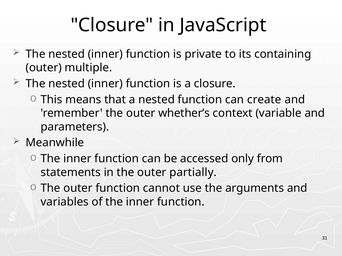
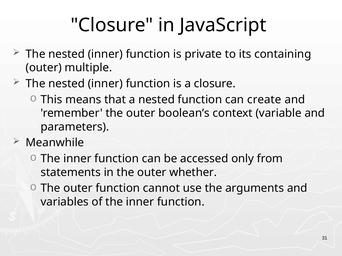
whether’s: whether’s -> boolean’s
partially: partially -> whether
